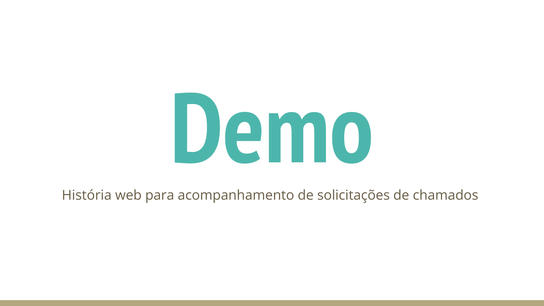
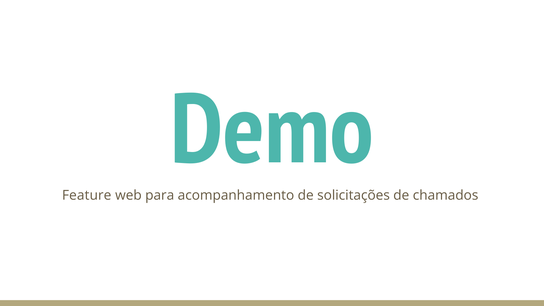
História: História -> Feature
